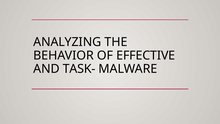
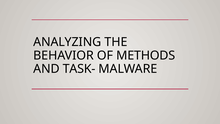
EFFECTIVE: EFFECTIVE -> METHODS
